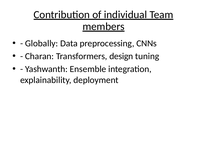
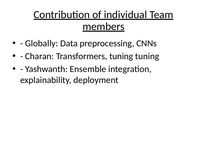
Transformers design: design -> tuning
